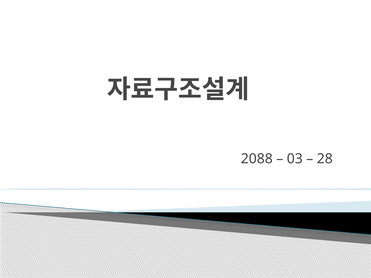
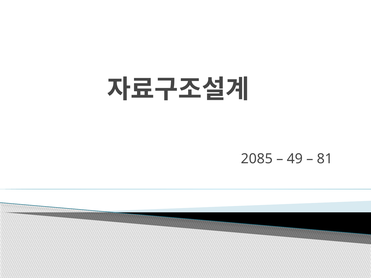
2088: 2088 -> 2085
03: 03 -> 49
28: 28 -> 81
